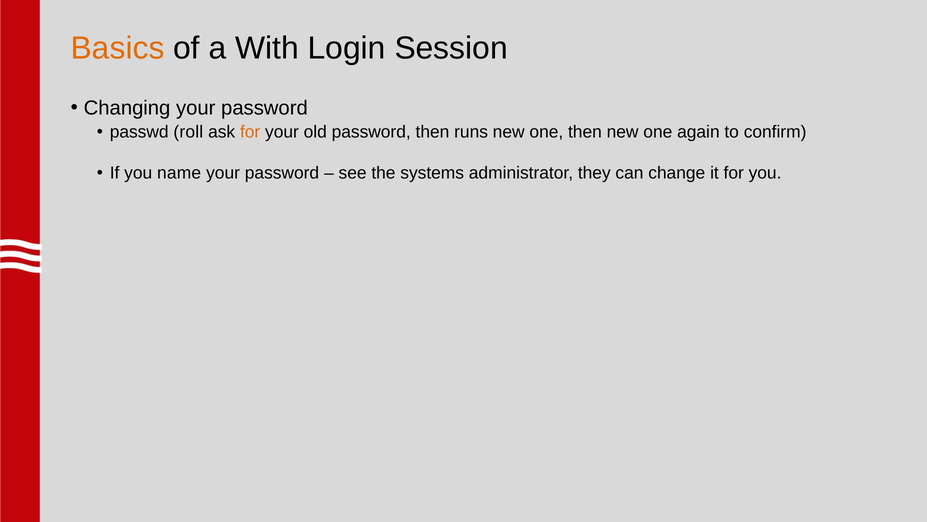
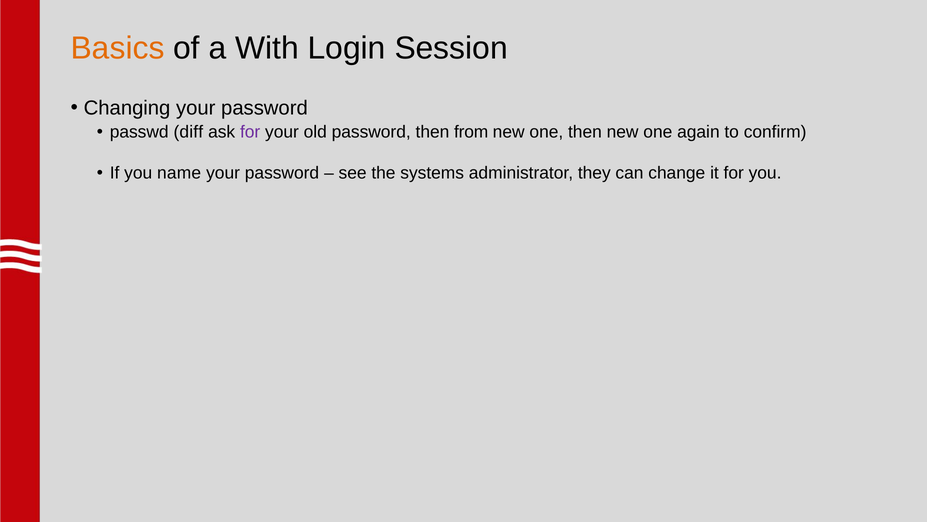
roll: roll -> diff
for at (250, 132) colour: orange -> purple
runs: runs -> from
